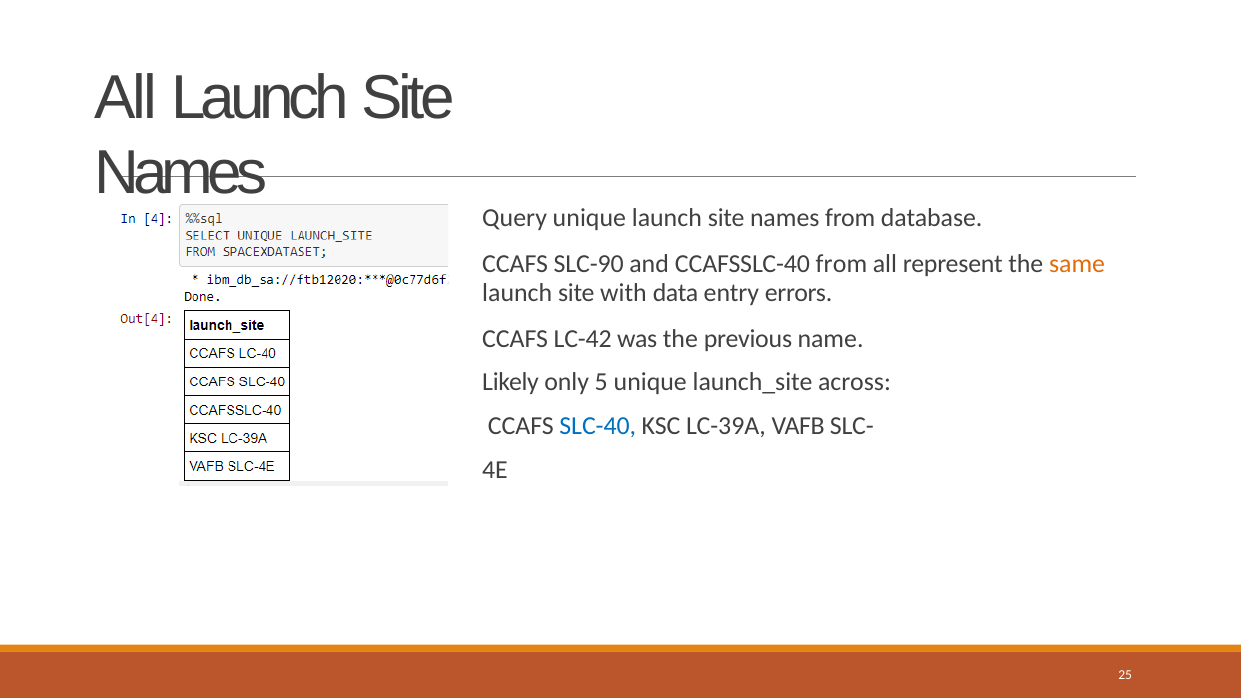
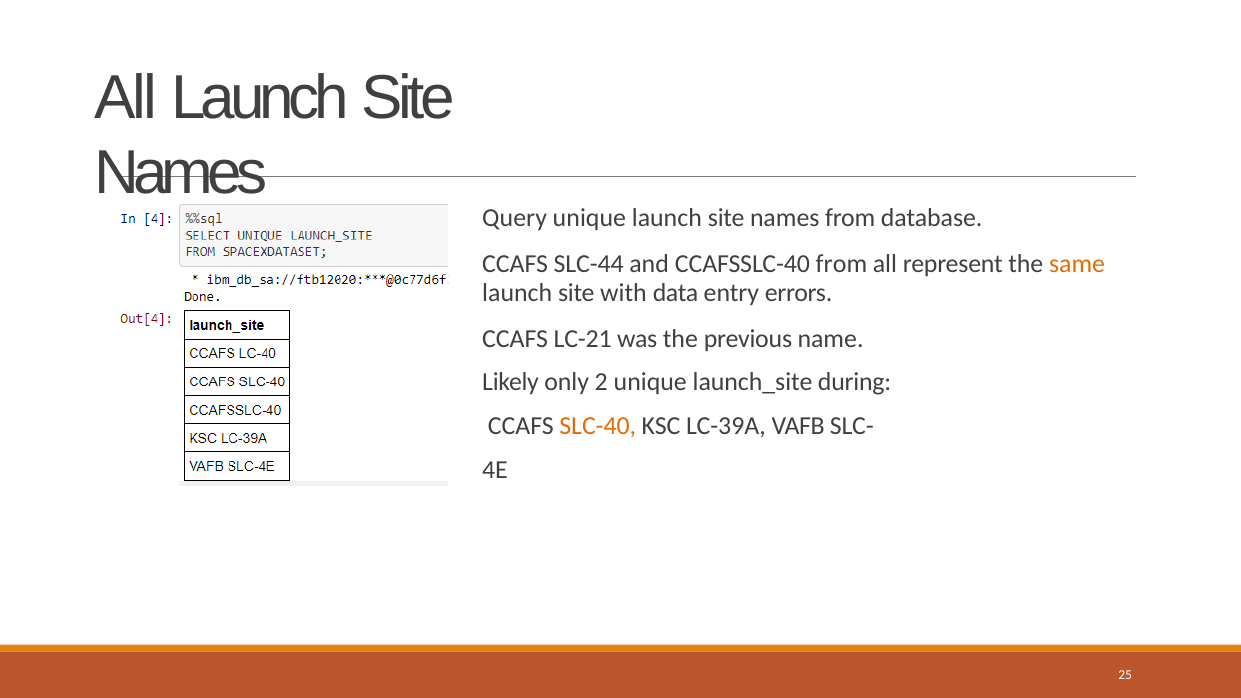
SLC-90: SLC-90 -> SLC-44
LC-42: LC-42 -> LC-21
5: 5 -> 2
across: across -> during
SLC-40 colour: blue -> orange
